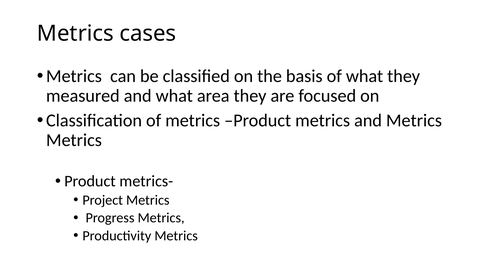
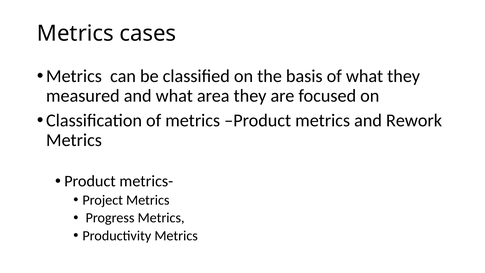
and Metrics: Metrics -> Rework
